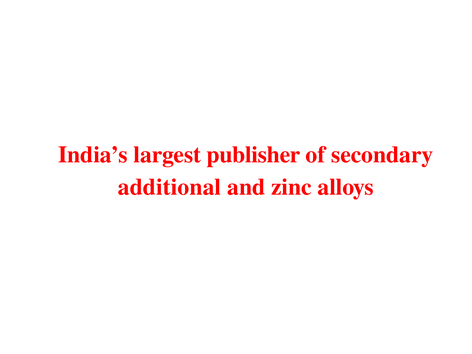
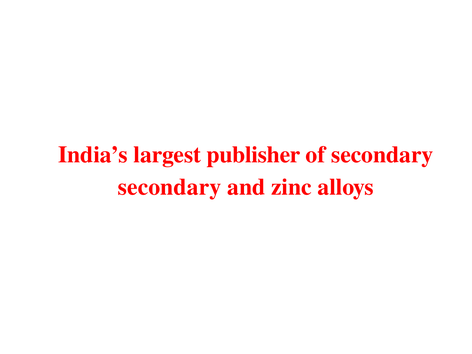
additional at (170, 187): additional -> secondary
